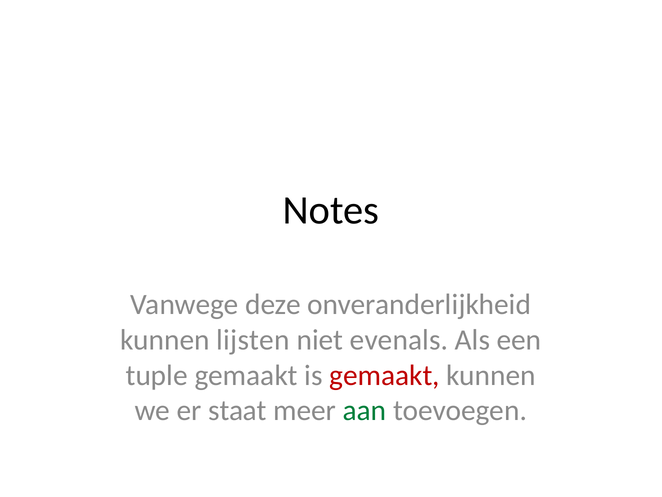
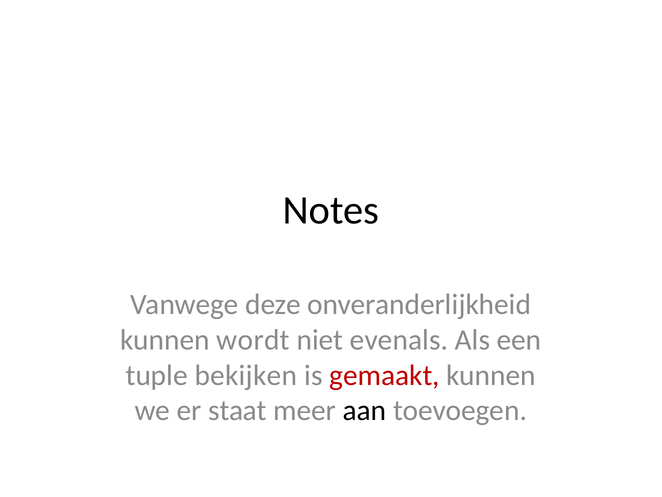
lijsten: lijsten -> wordt
tuple gemaakt: gemaakt -> bekijken
aan colour: green -> black
